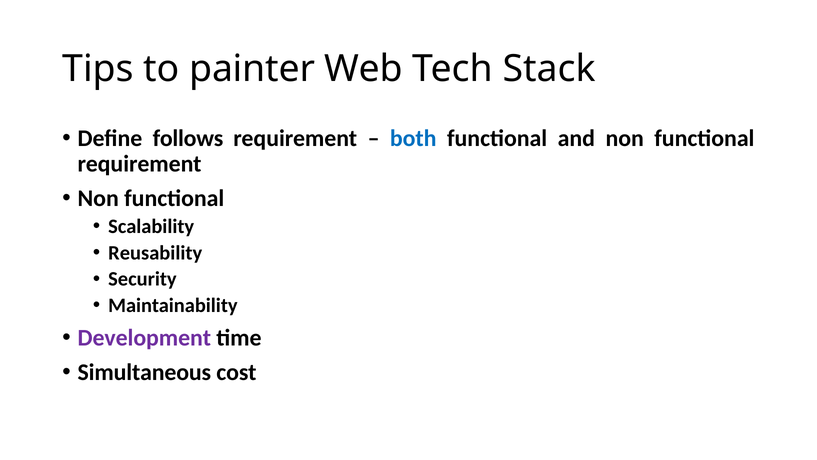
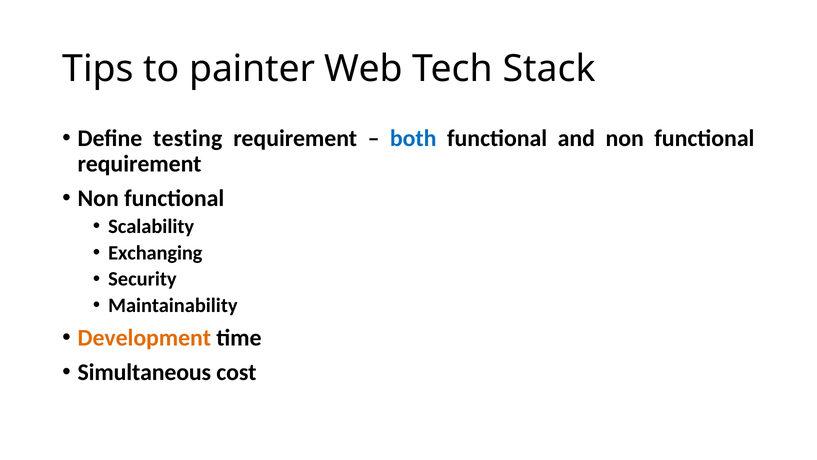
follows: follows -> testing
Reusability: Reusability -> Exchanging
Development colour: purple -> orange
